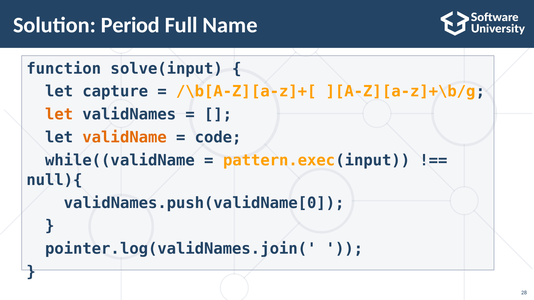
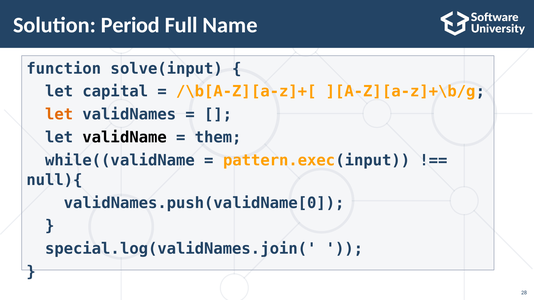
capture: capture -> capital
validName colour: orange -> black
code: code -> them
pointer.log(validNames.join(: pointer.log(validNames.join( -> special.log(validNames.join(
